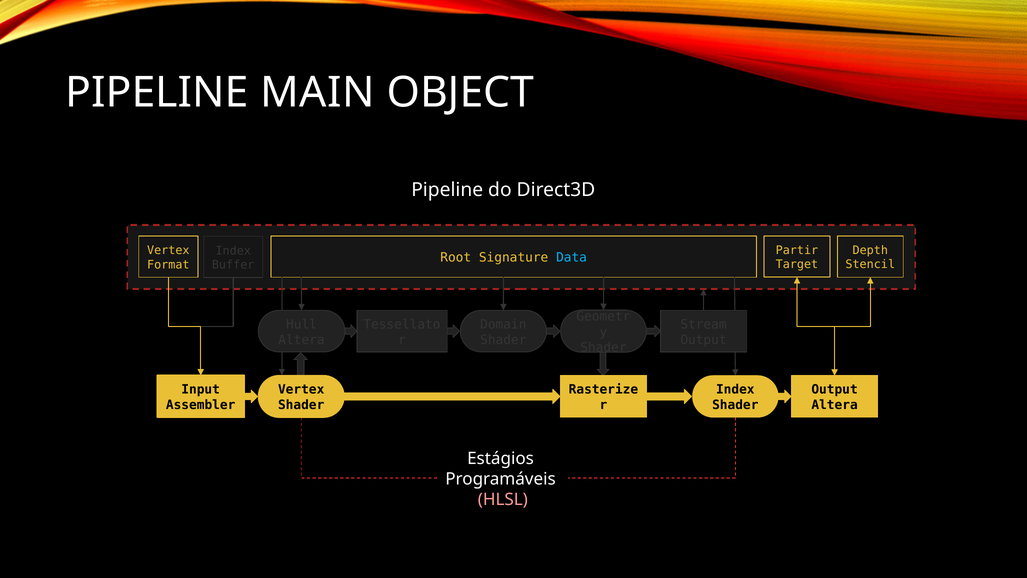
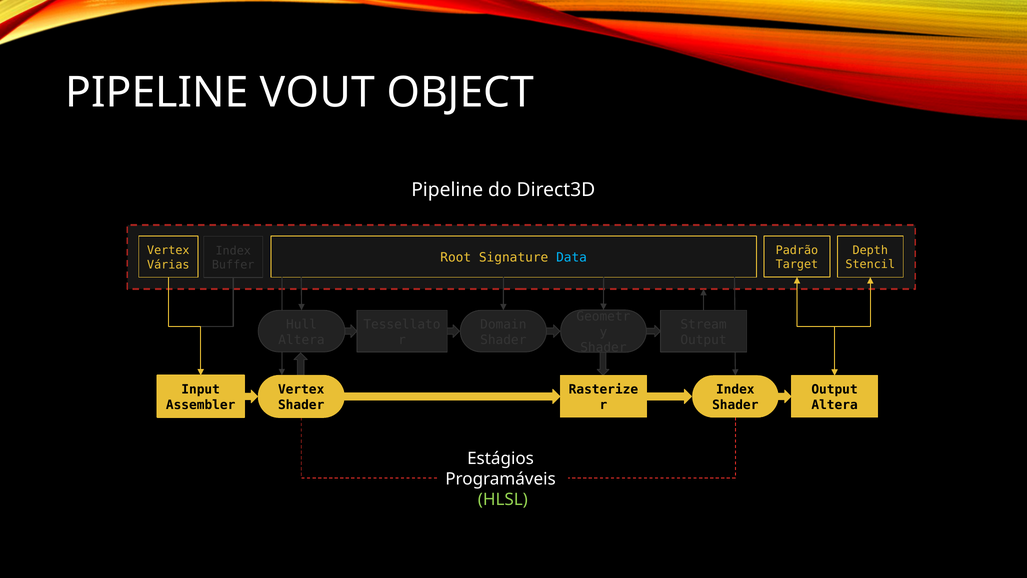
MAIN: MAIN -> VOUT
Partir: Partir -> Padrão
Format: Format -> Várias
HLSL colour: pink -> light green
